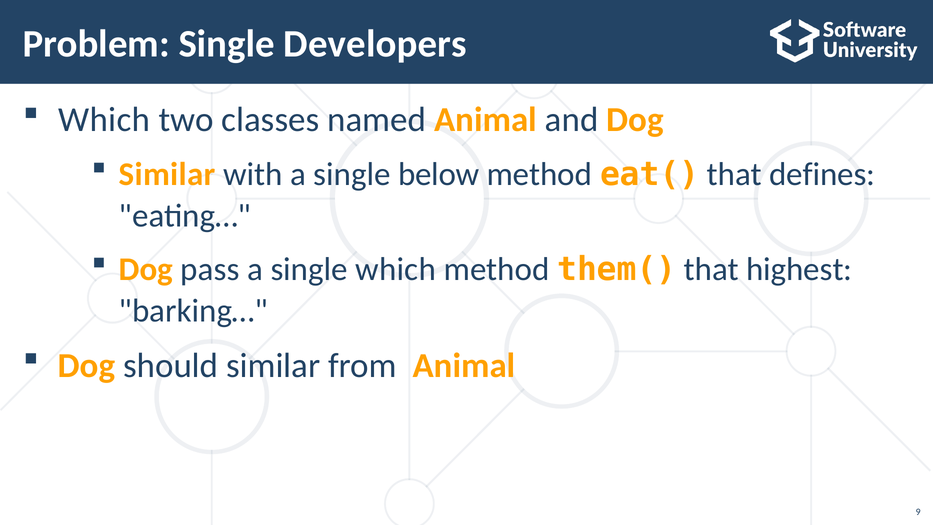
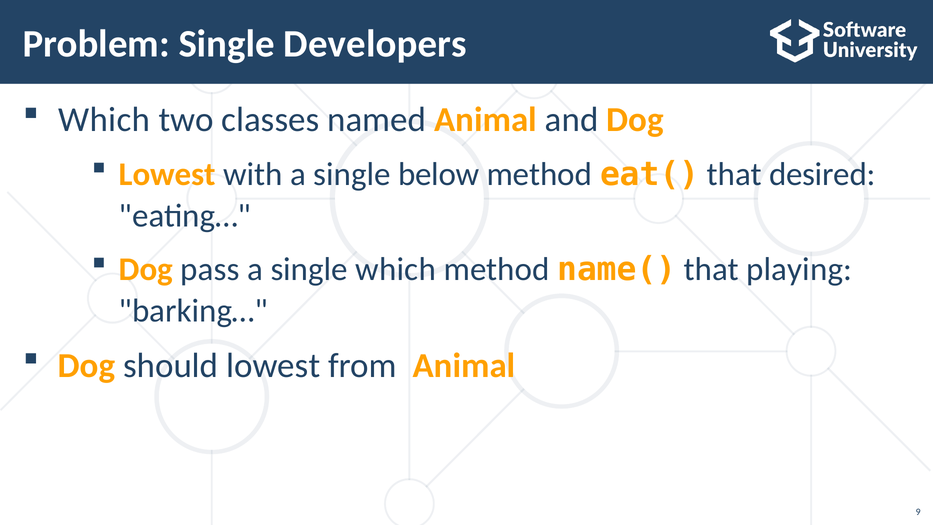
Similar at (167, 174): Similar -> Lowest
defines: defines -> desired
them(: them( -> name(
highest: highest -> playing
should similar: similar -> lowest
